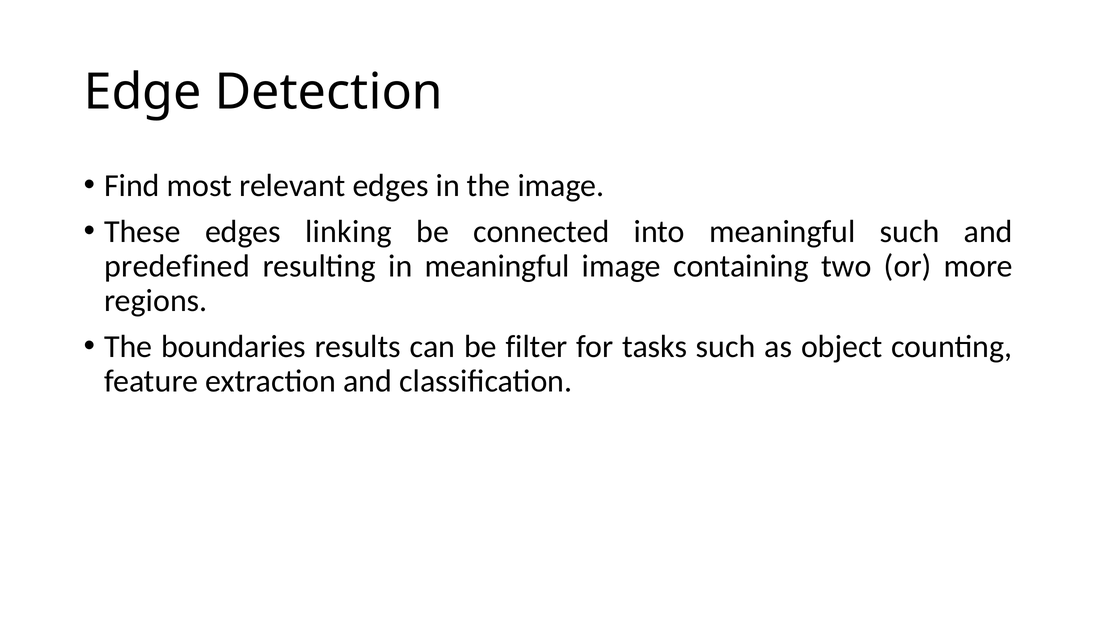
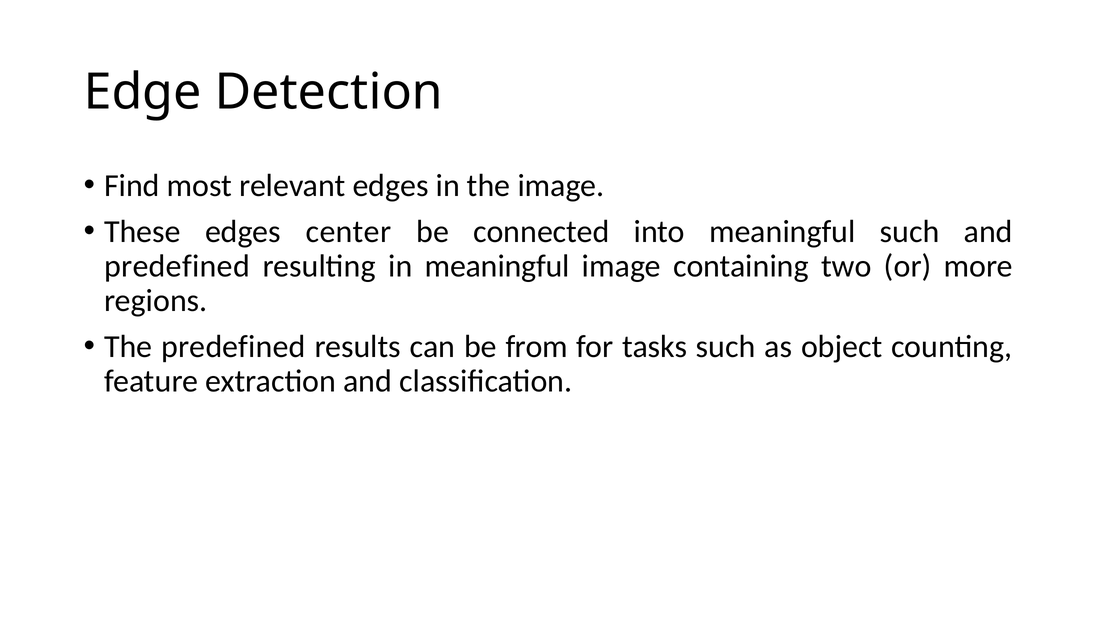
linking: linking -> center
The boundaries: boundaries -> predefined
filter: filter -> from
